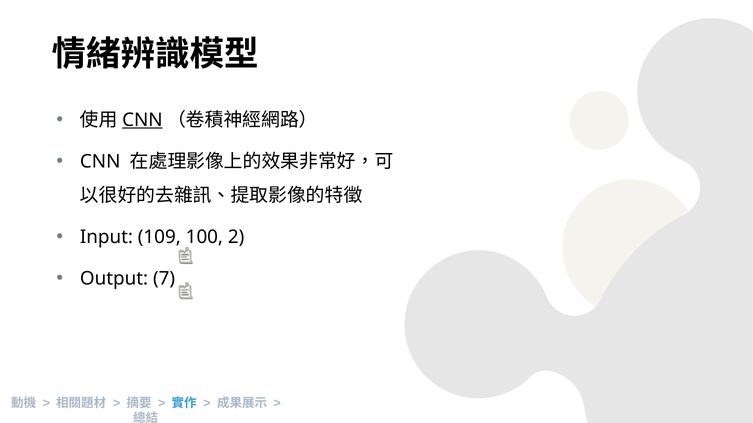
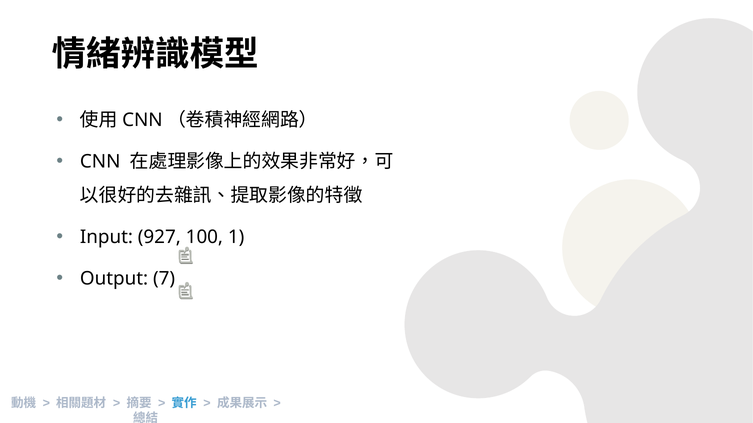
CNN at (142, 120) underline: present -> none
109: 109 -> 927
2: 2 -> 1
